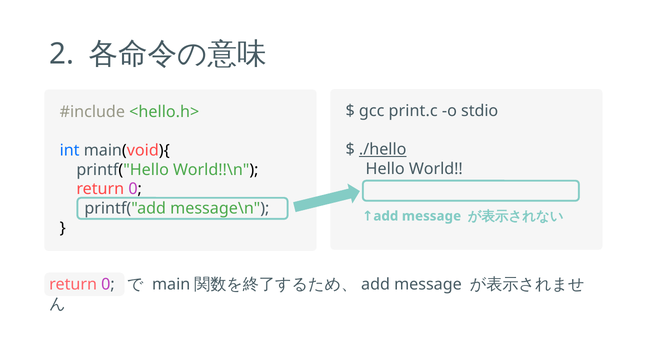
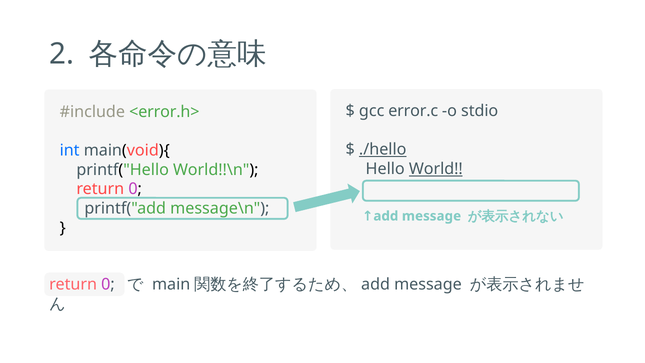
print.c: print.c -> error.c
<hello.h>: <hello.h> -> <error.h>
World underline: none -> present
